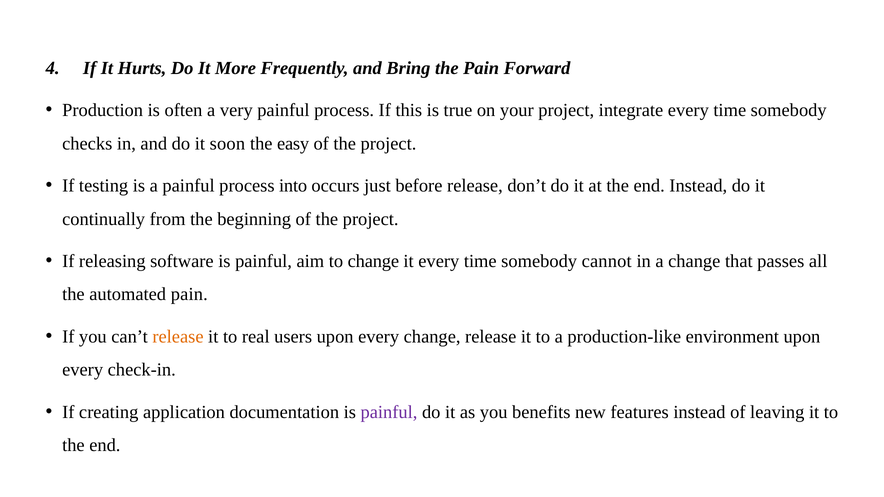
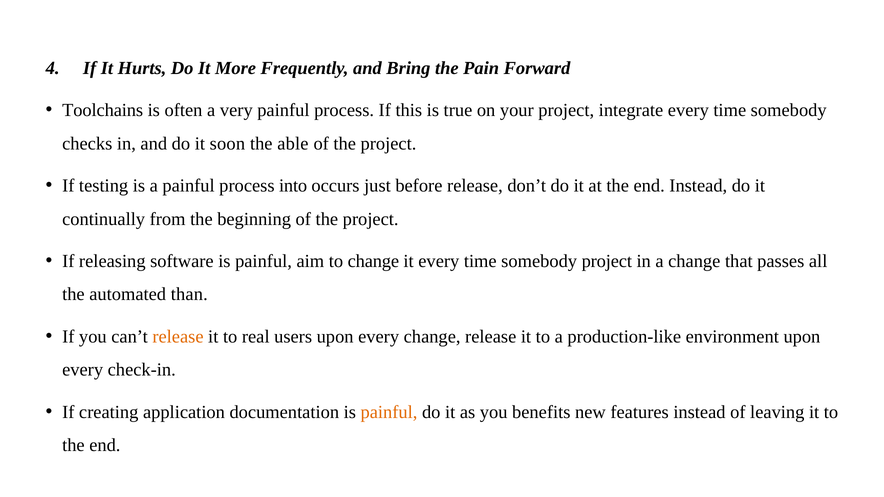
Production: Production -> Toolchains
easy: easy -> able
somebody cannot: cannot -> project
automated pain: pain -> than
painful at (389, 412) colour: purple -> orange
